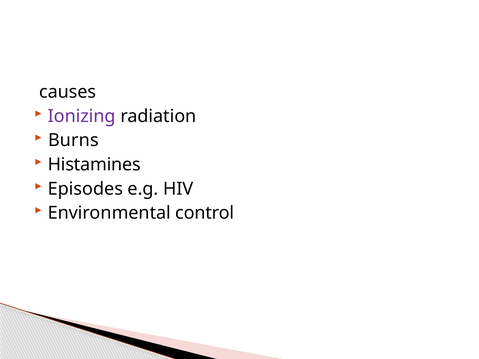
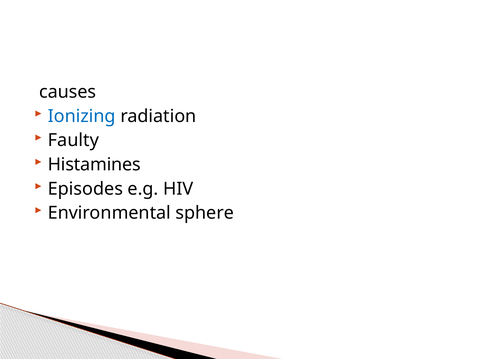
Ionizing colour: purple -> blue
Burns: Burns -> Faulty
control: control -> sphere
